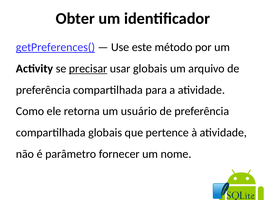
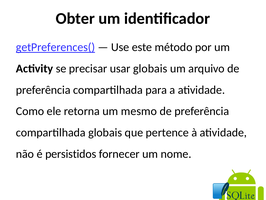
precisar underline: present -> none
usuário: usuário -> mesmo
parâmetro: parâmetro -> persistidos
